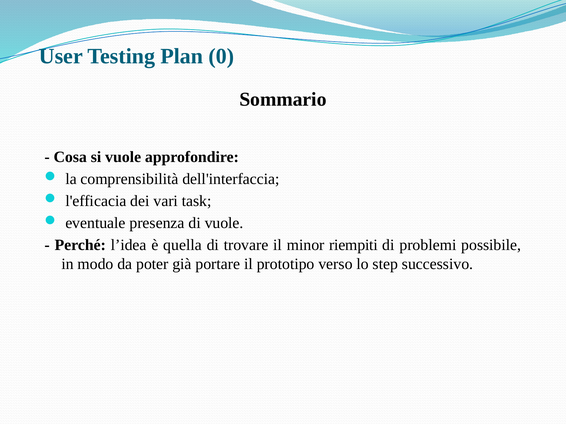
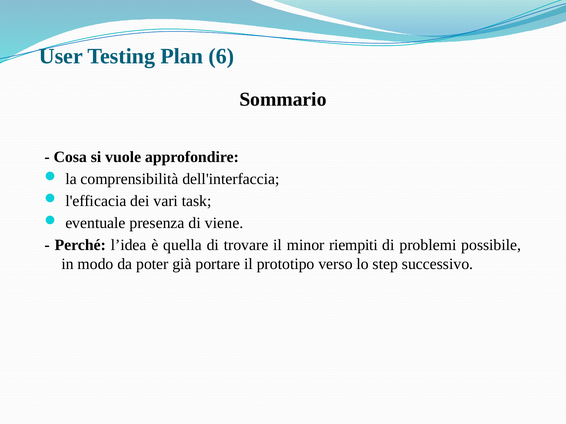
0: 0 -> 6
di vuole: vuole -> viene
